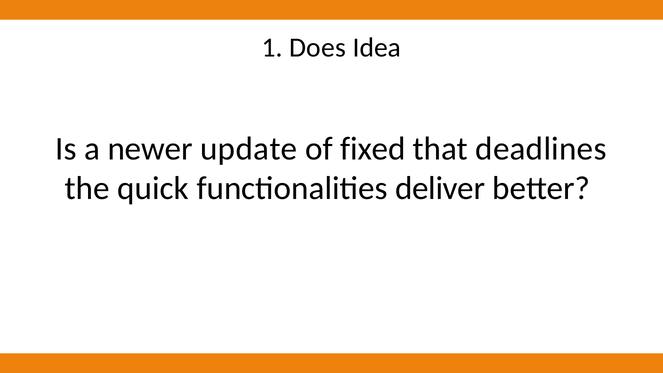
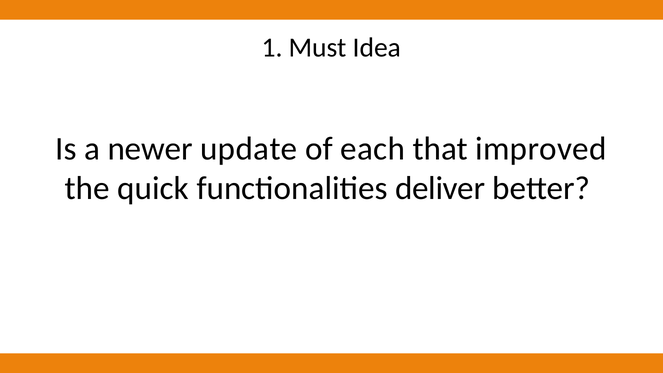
Does: Does -> Must
fixed: fixed -> each
deadlines: deadlines -> improved
